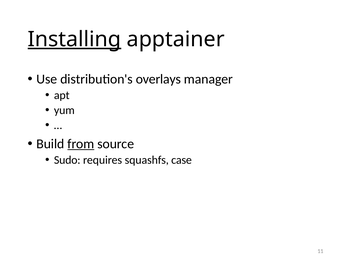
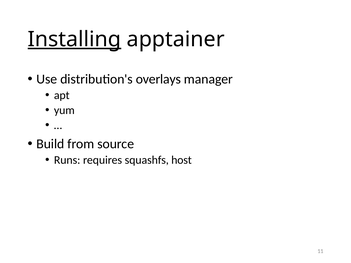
from underline: present -> none
Sudo: Sudo -> Runs
case: case -> host
